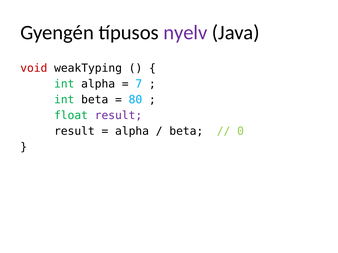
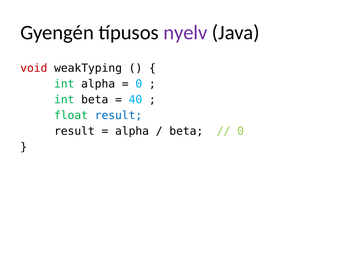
7 at (139, 84): 7 -> 0
80: 80 -> 40
result at (118, 116) colour: purple -> blue
